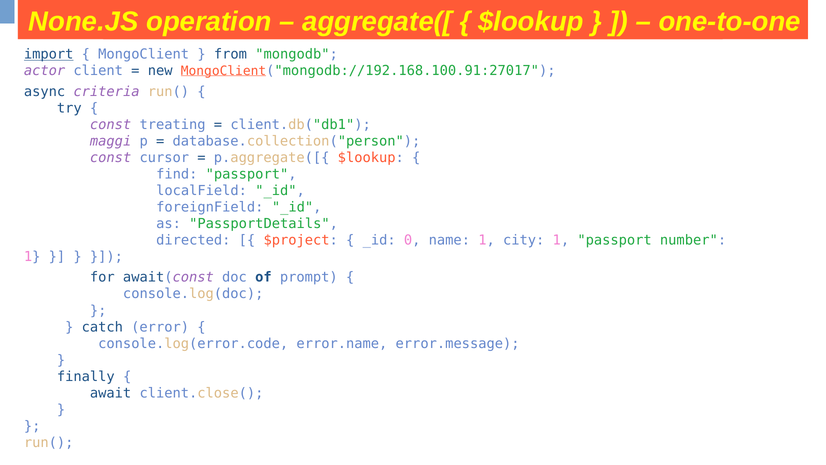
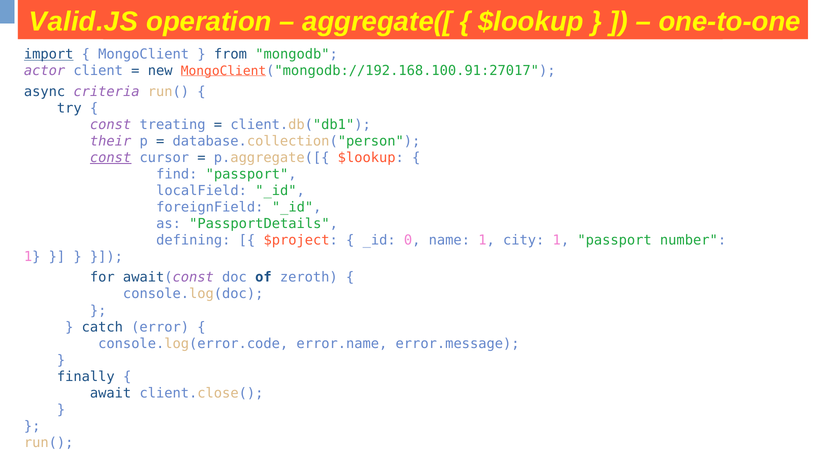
None.JS: None.JS -> Valid.JS
maggi: maggi -> their
const at (111, 157) underline: none -> present
directed: directed -> defining
prompt: prompt -> zeroth
